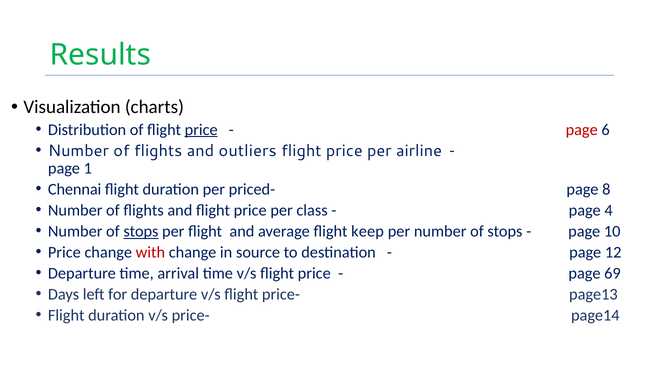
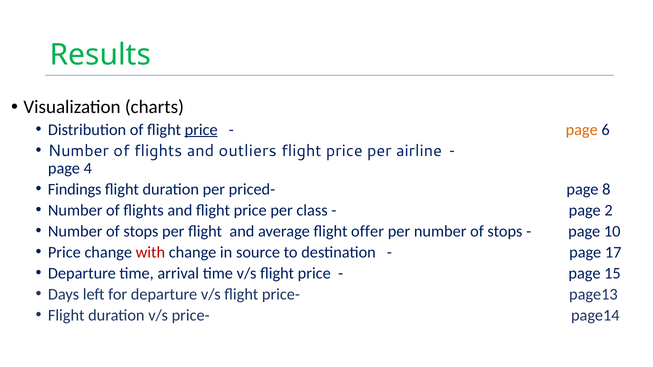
page at (582, 130) colour: red -> orange
1: 1 -> 4
Chennai: Chennai -> Findings
4: 4 -> 2
stops at (141, 231) underline: present -> none
keep: keep -> offer
12: 12 -> 17
69: 69 -> 15
